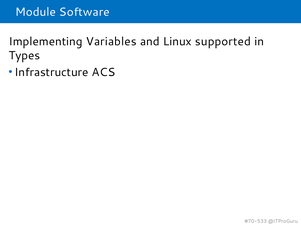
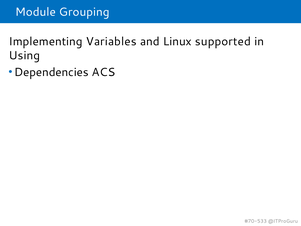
Software: Software -> Grouping
Types: Types -> Using
Infrastructure: Infrastructure -> Dependencies
